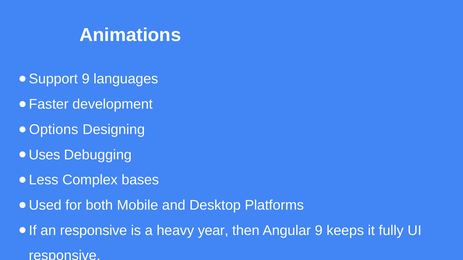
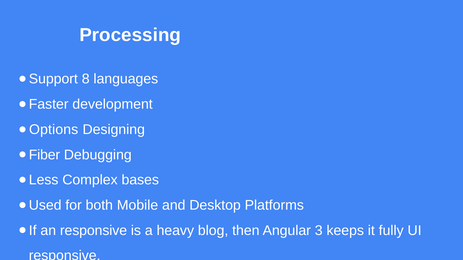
Animations: Animations -> Processing
Support 9: 9 -> 8
Uses: Uses -> Fiber
year: year -> blog
Angular 9: 9 -> 3
